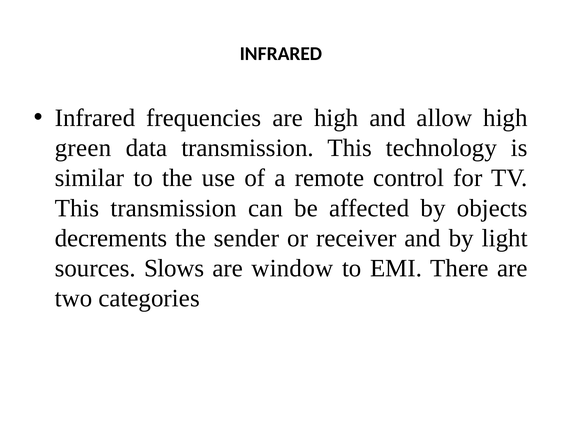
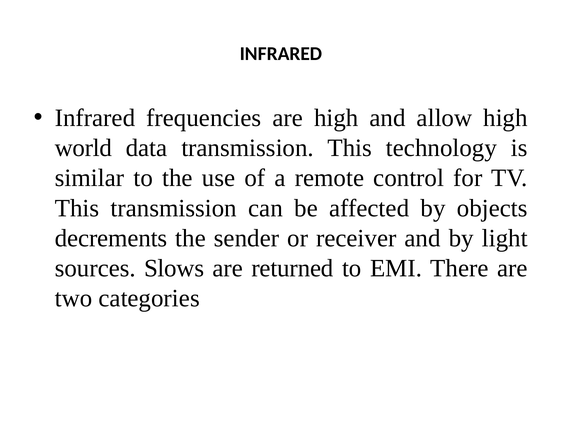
green: green -> world
window: window -> returned
